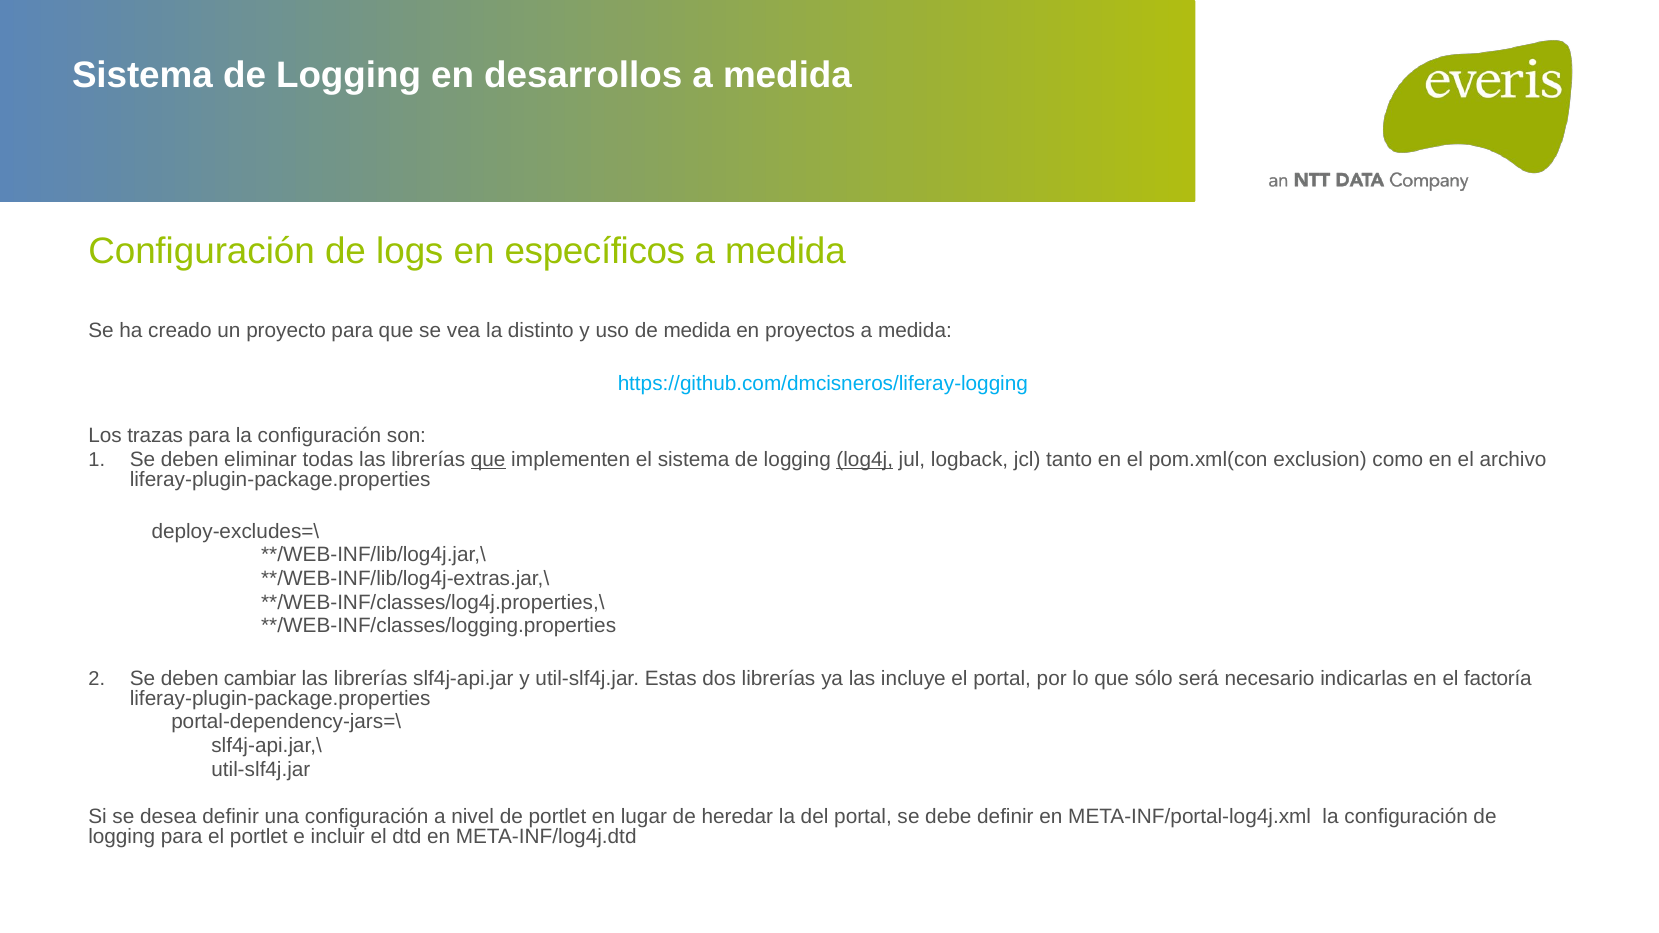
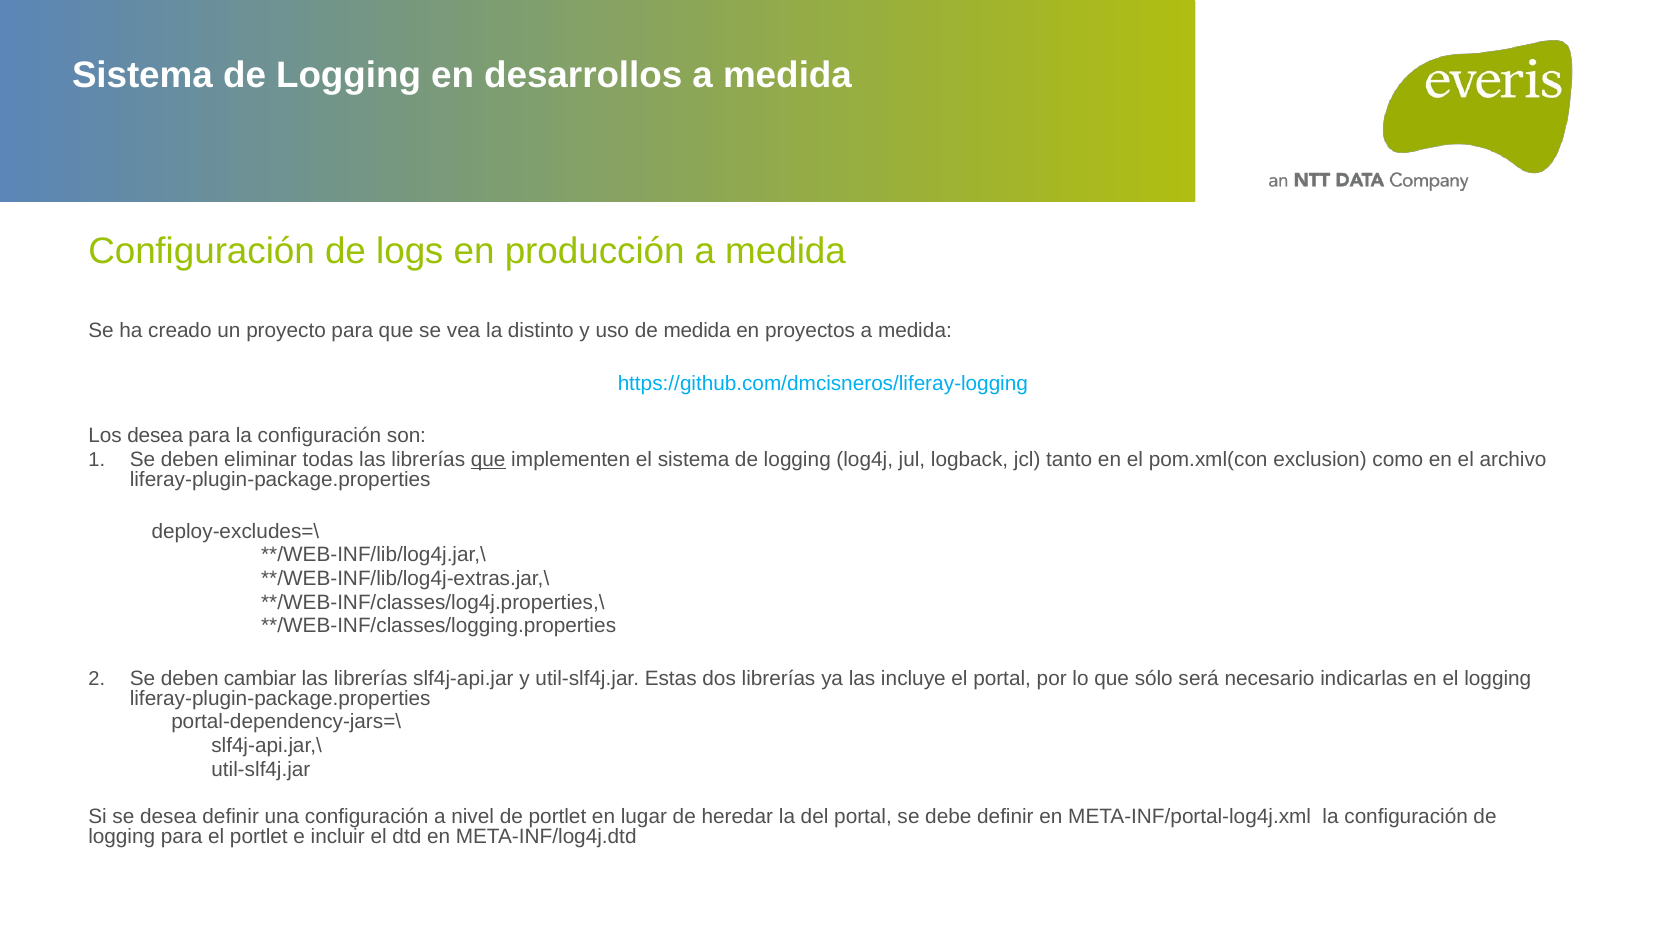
específicos: específicos -> producción
Los trazas: trazas -> desea
log4j underline: present -> none
el factoría: factoría -> logging
